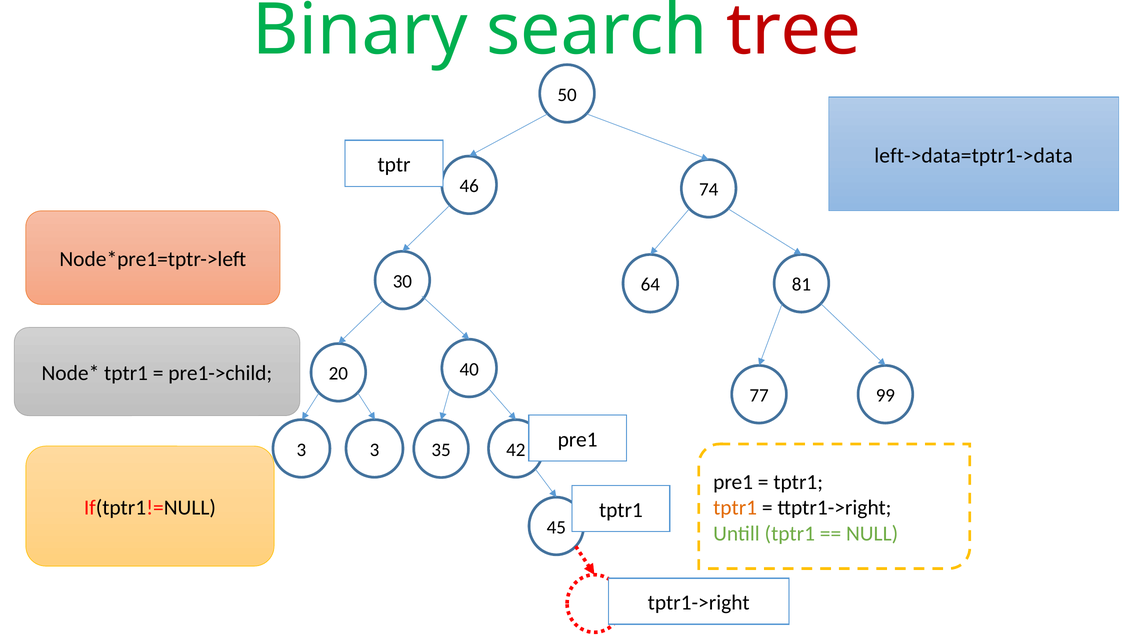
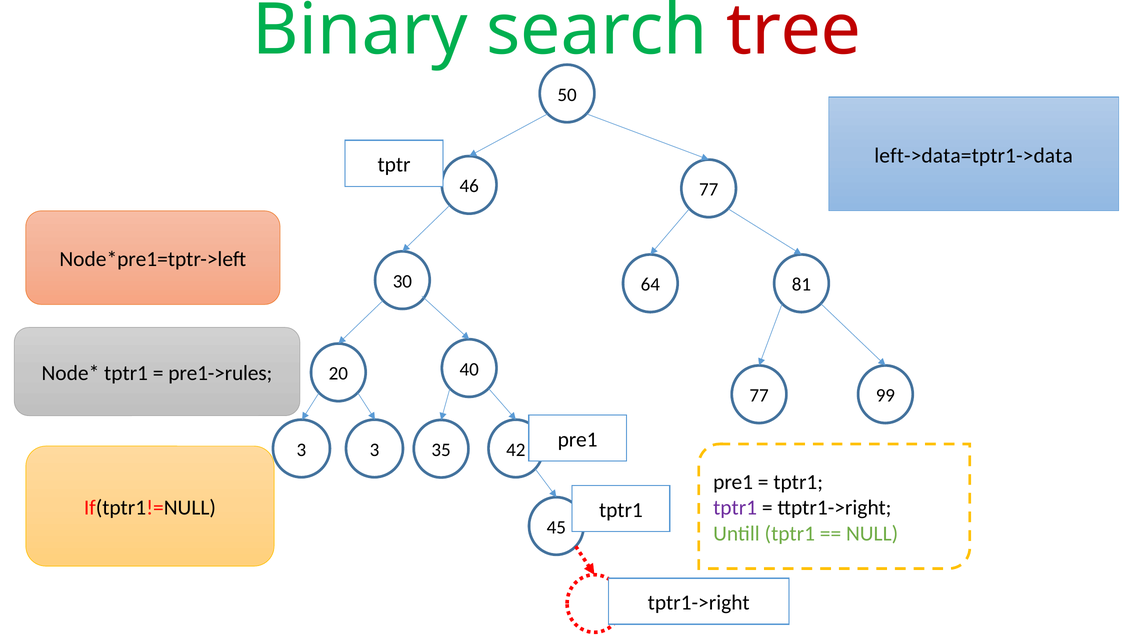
46 74: 74 -> 77
pre1->child: pre1->child -> pre1->rules
tptr1 at (735, 508) colour: orange -> purple
